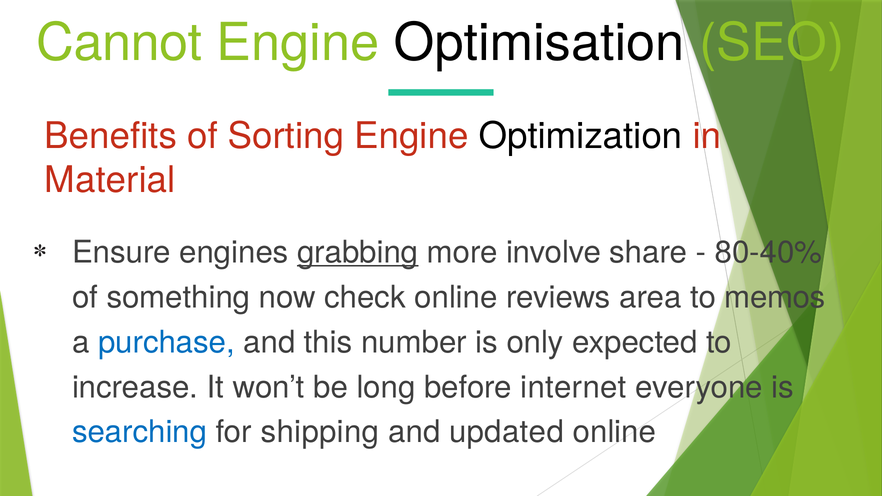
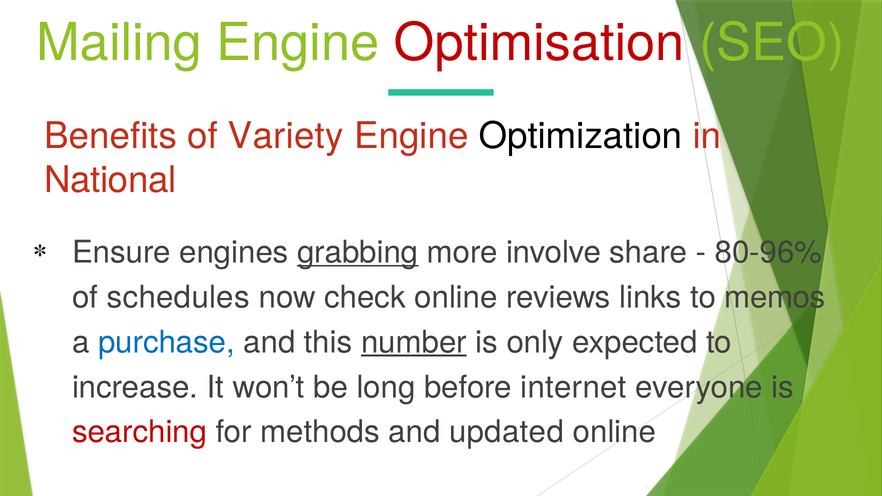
Cannot: Cannot -> Mailing
Optimisation colour: black -> red
Sorting: Sorting -> Variety
Material: Material -> National
80-40%: 80-40% -> 80-96%
something: something -> schedules
area: area -> links
number underline: none -> present
searching colour: blue -> red
shipping: shipping -> methods
